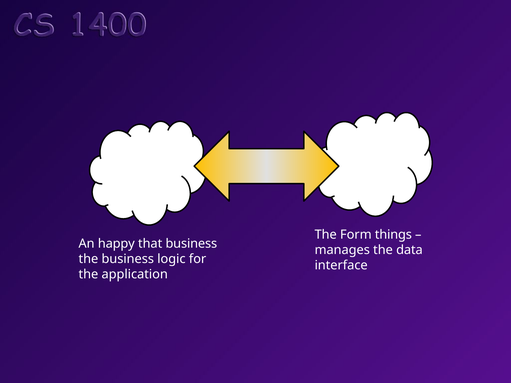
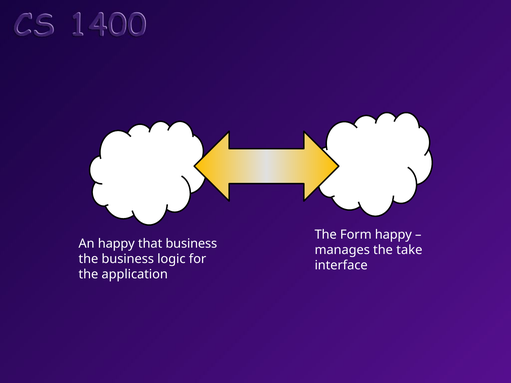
Form things: things -> happy
data: data -> take
